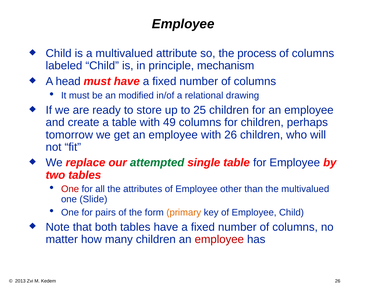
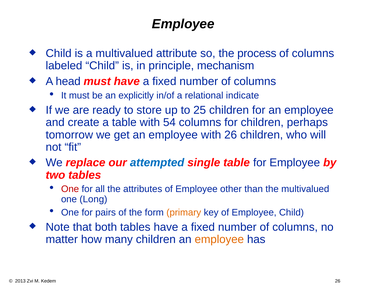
modified: modified -> explicitly
drawing: drawing -> indicate
49: 49 -> 54
attempted colour: green -> blue
Slide: Slide -> Long
employee at (219, 239) colour: red -> orange
